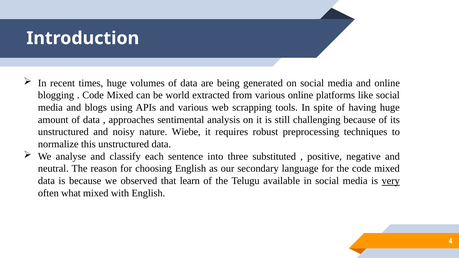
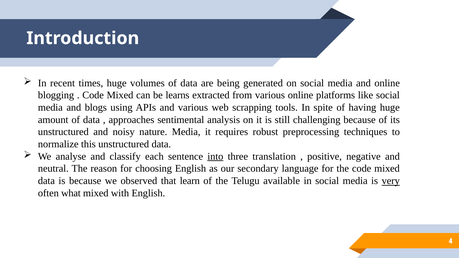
world: world -> learns
nature Wiebe: Wiebe -> Media
into underline: none -> present
substituted: substituted -> translation
